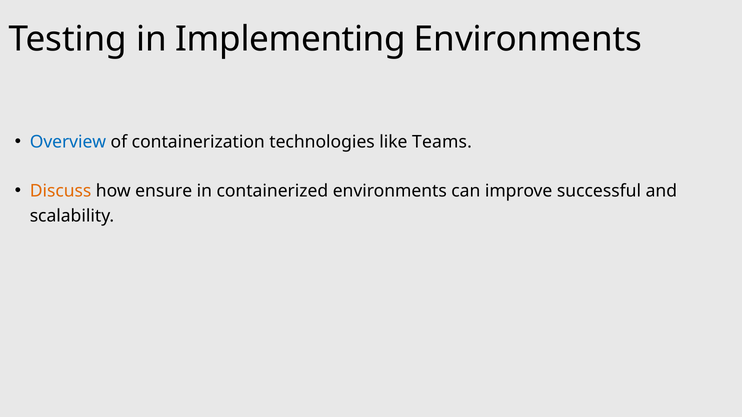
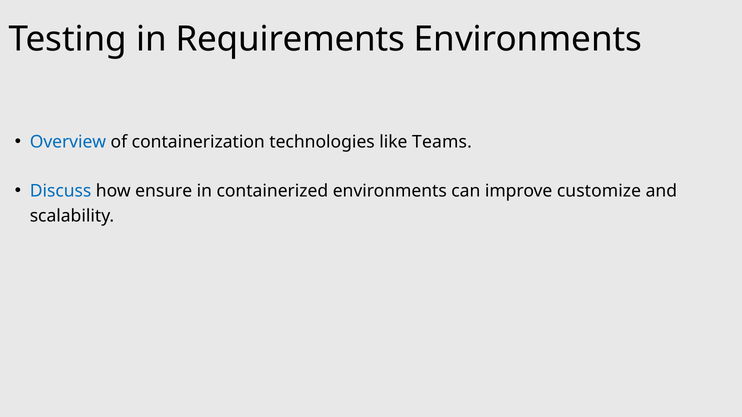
Implementing: Implementing -> Requirements
Discuss colour: orange -> blue
successful: successful -> customize
